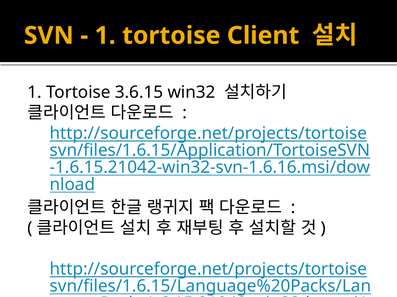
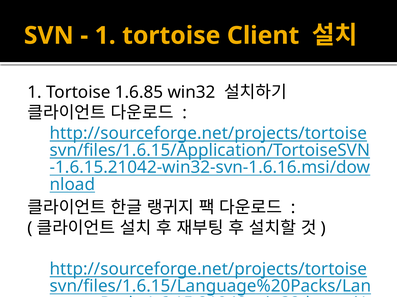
3.6.15: 3.6.15 -> 1.6.85
